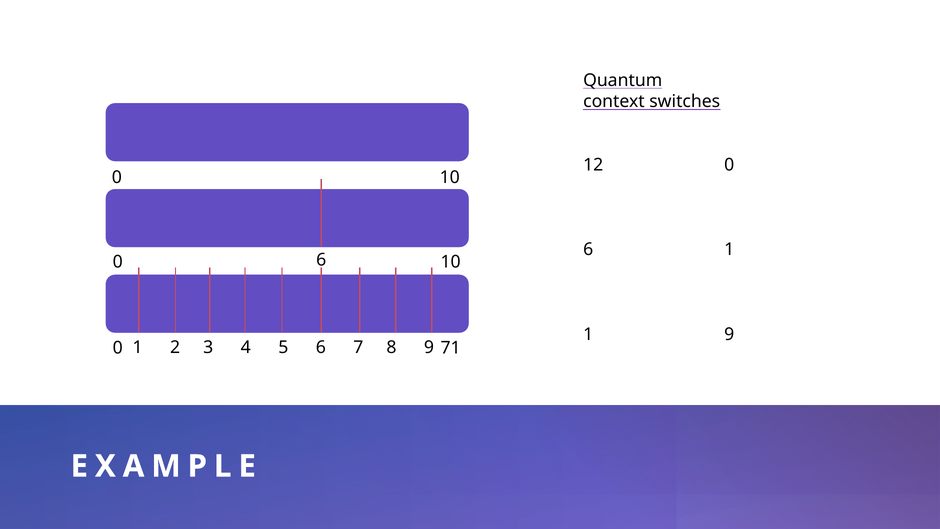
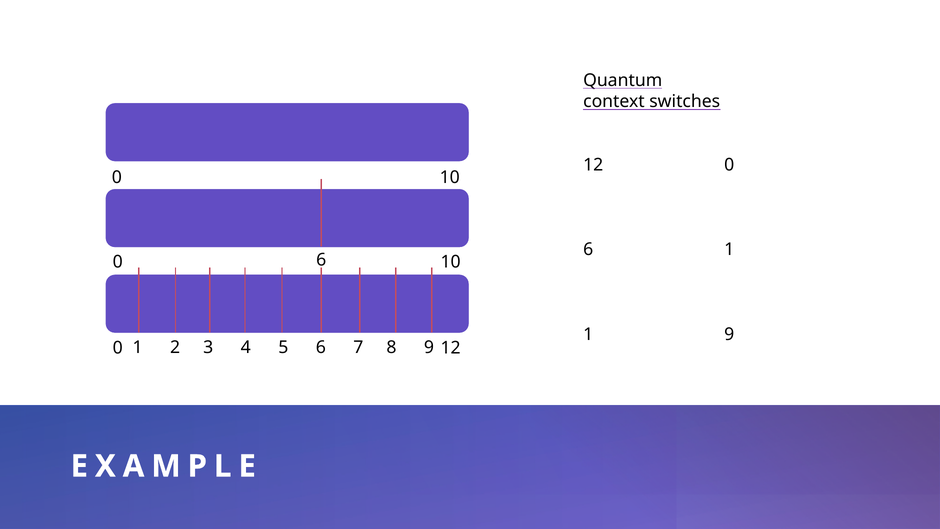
0 71: 71 -> 12
